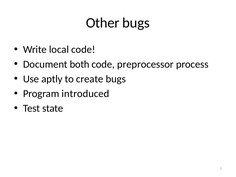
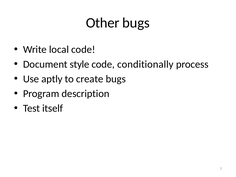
both: both -> style
preprocessor: preprocessor -> conditionally
introduced: introduced -> description
state: state -> itself
